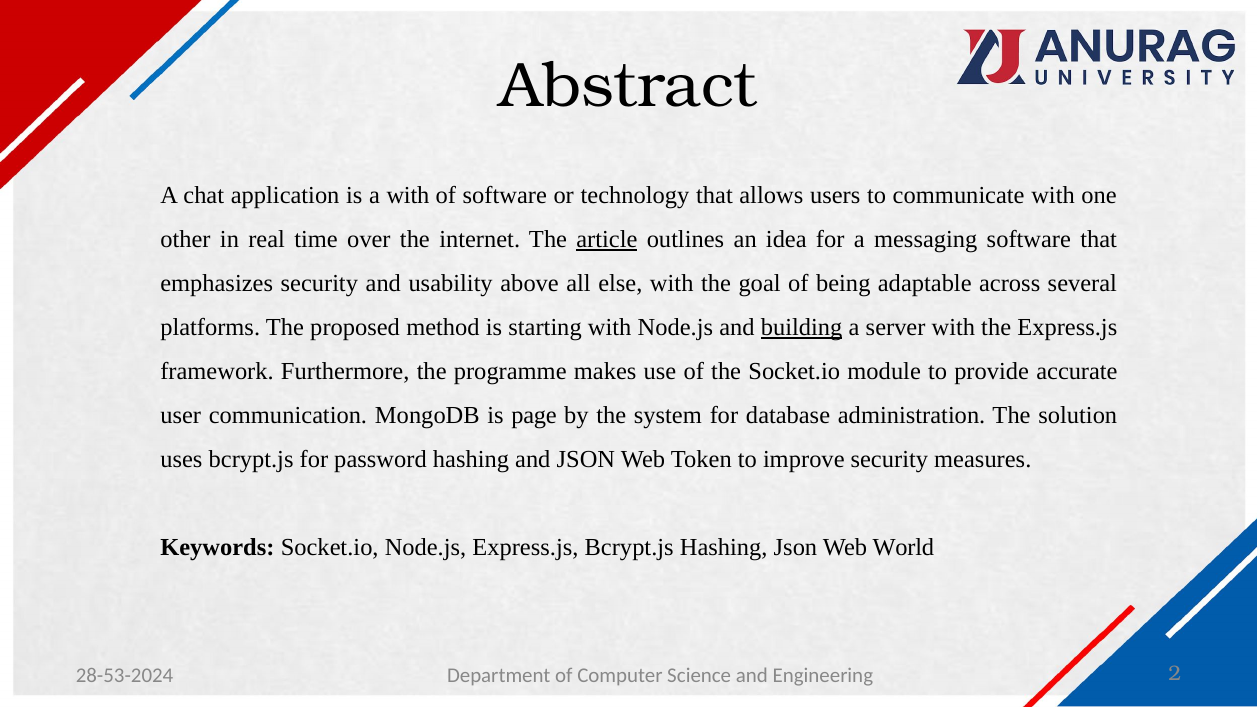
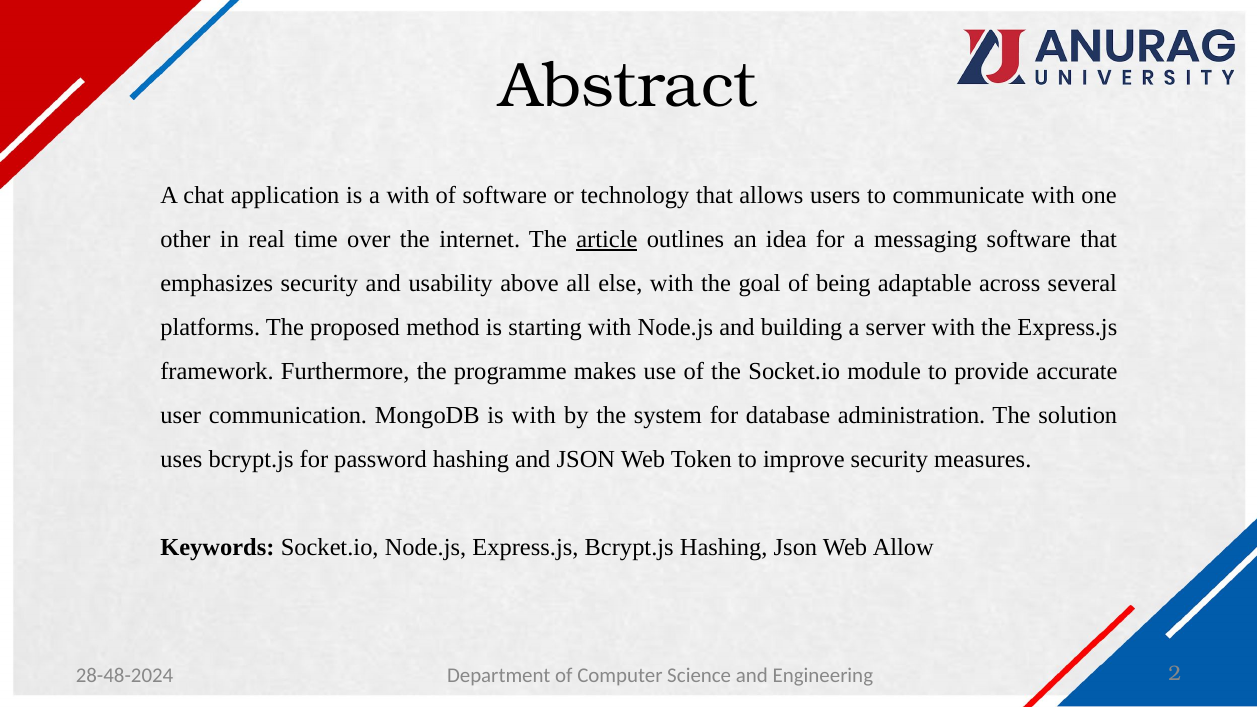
building underline: present -> none
is page: page -> with
World: World -> Allow
28-53-2024: 28-53-2024 -> 28-48-2024
